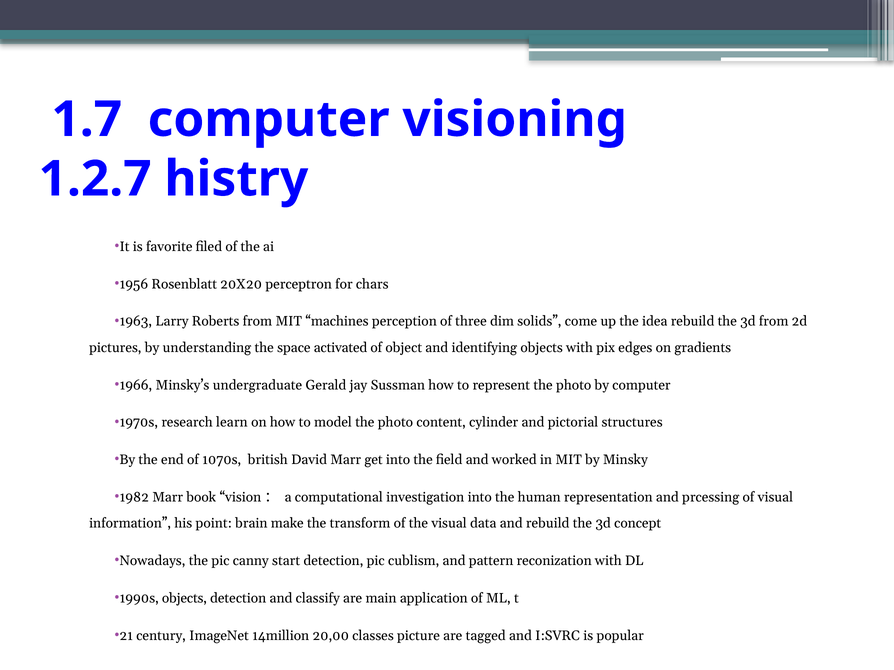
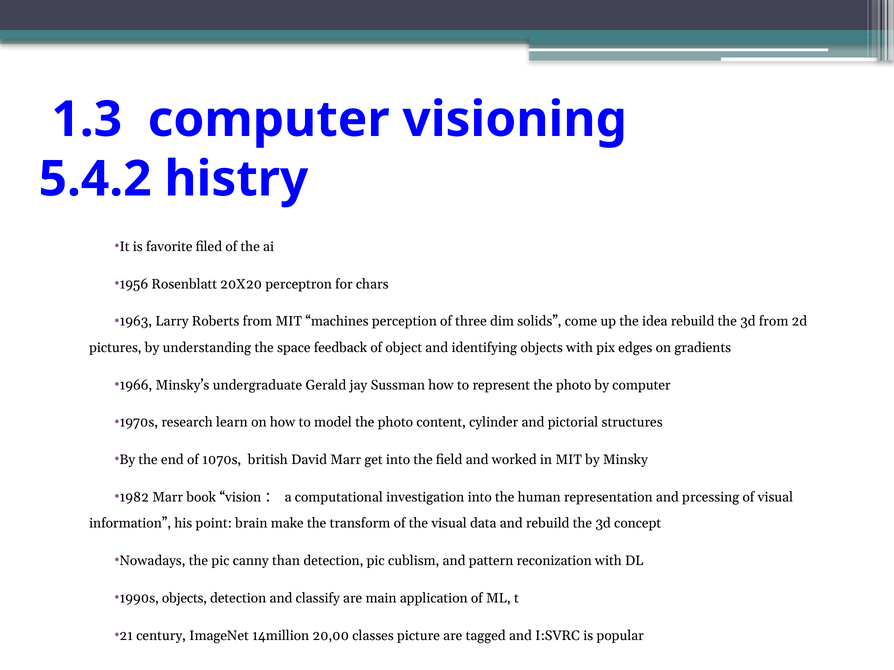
1.7: 1.7 -> 1.3
1.2.7: 1.2.7 -> 5.4.2
activated: activated -> feedback
start: start -> than
